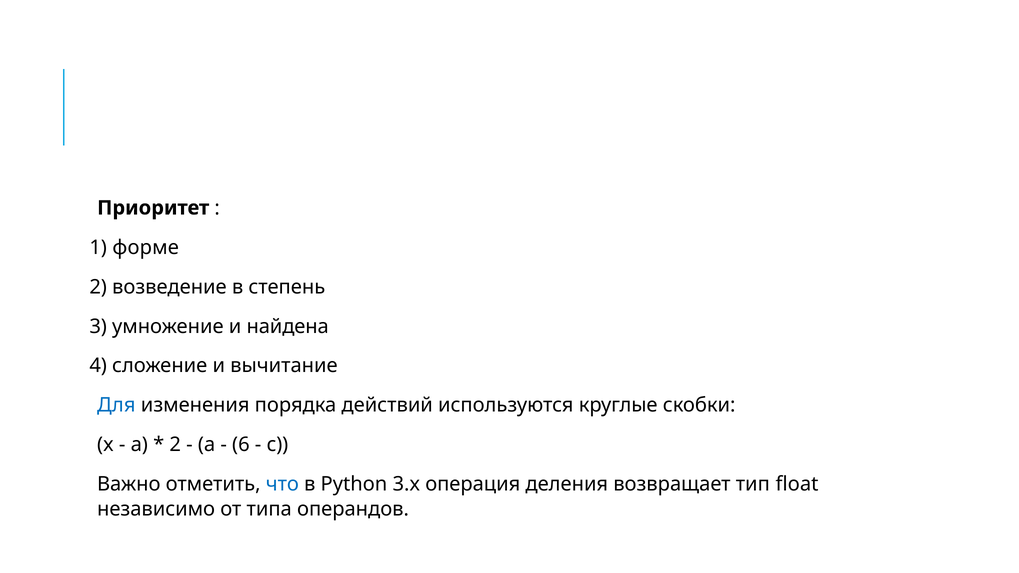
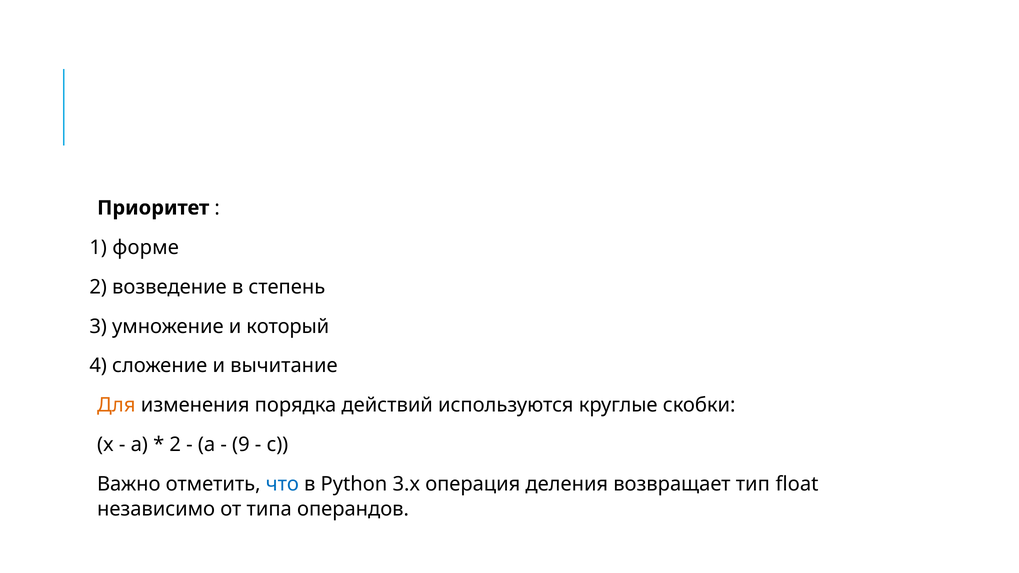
найдена: найдена -> который
Для colour: blue -> orange
6: 6 -> 9
